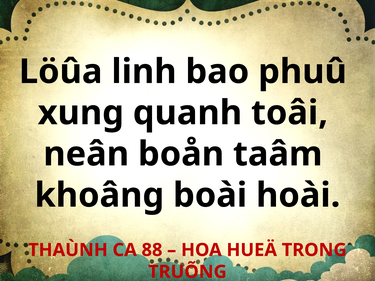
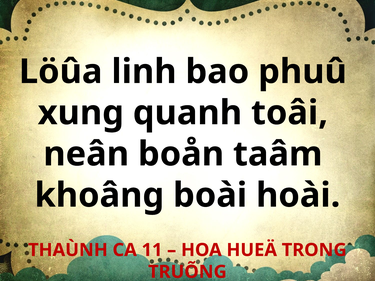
88: 88 -> 11
